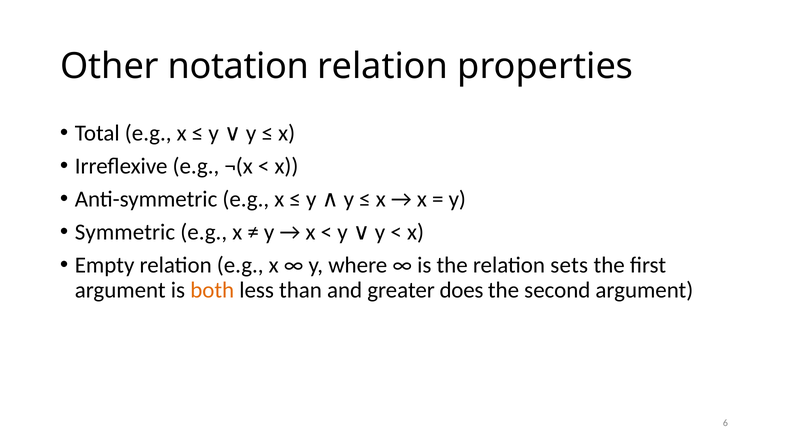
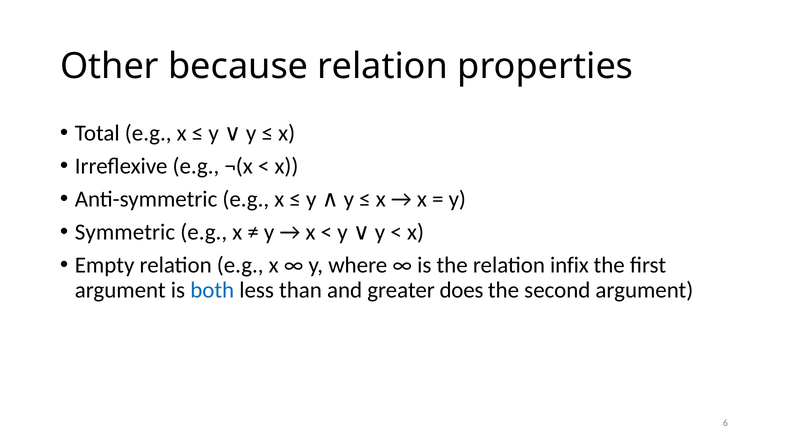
notation: notation -> because
sets: sets -> infix
both colour: orange -> blue
